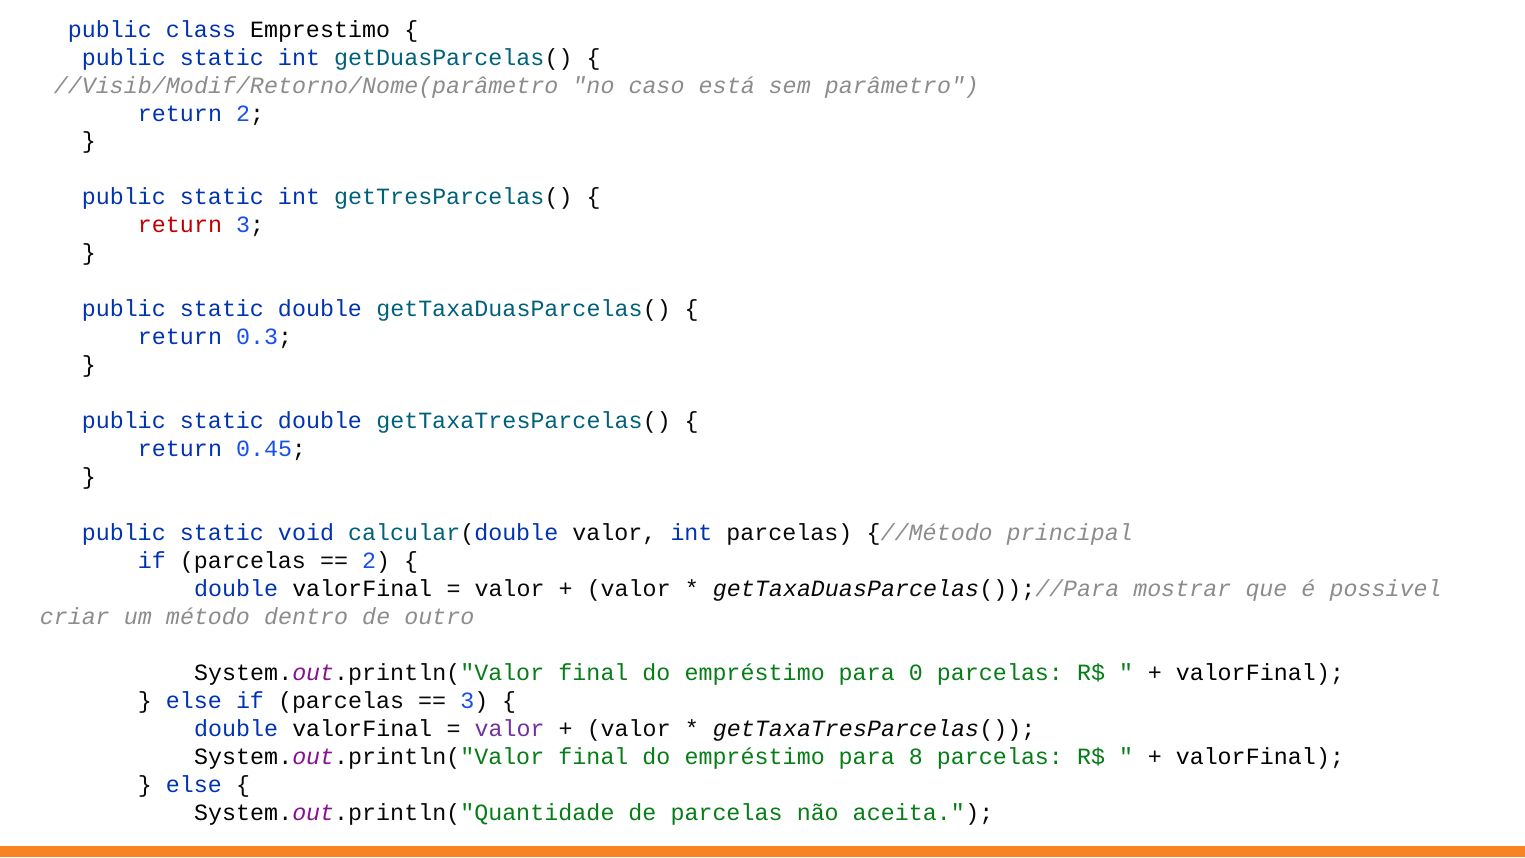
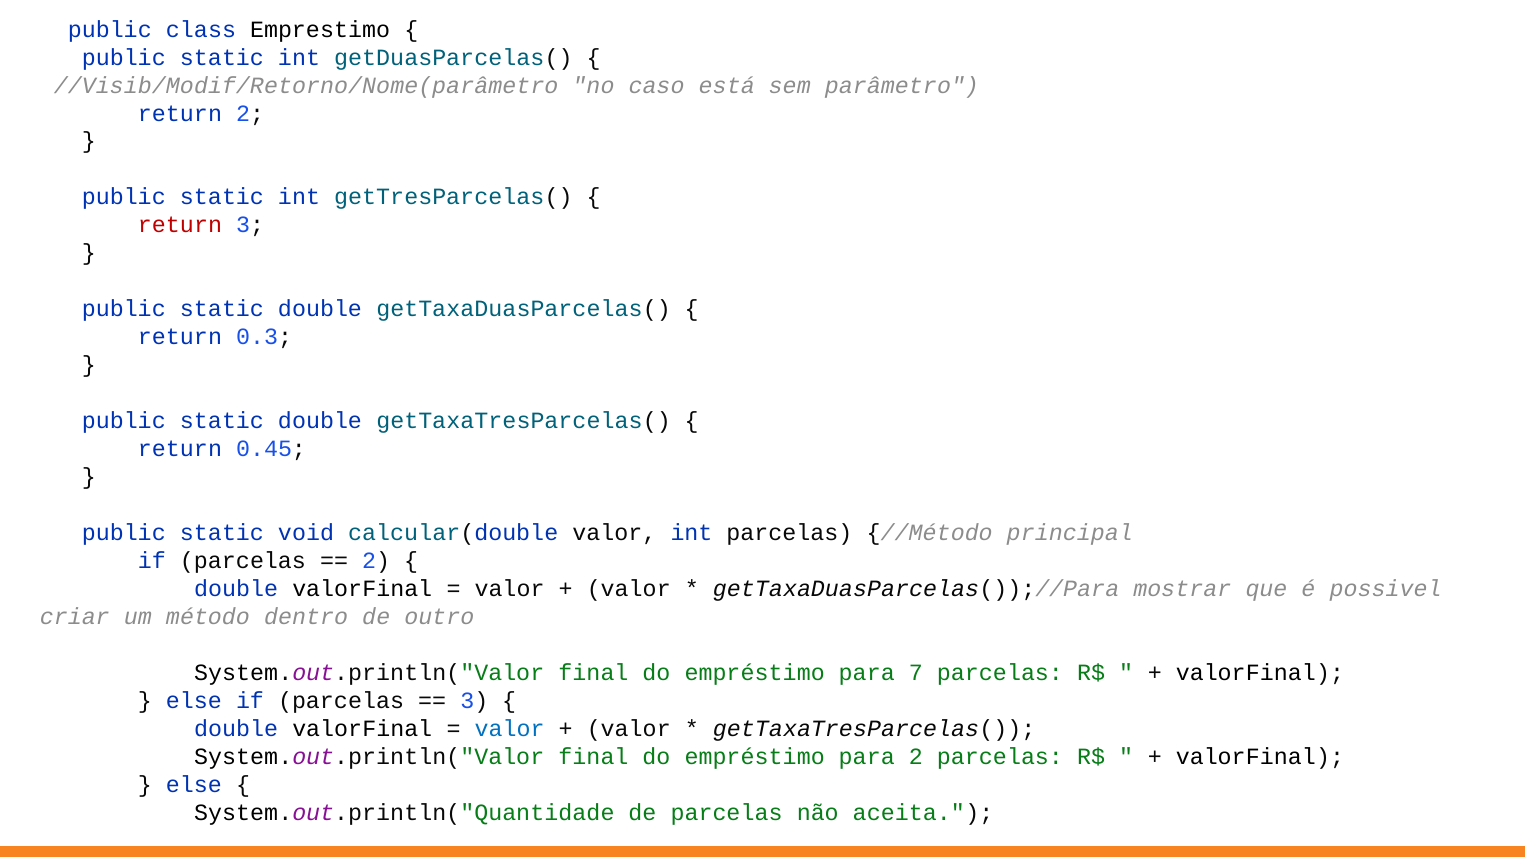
0: 0 -> 7
valor at (510, 729) colour: purple -> blue
para 8: 8 -> 2
